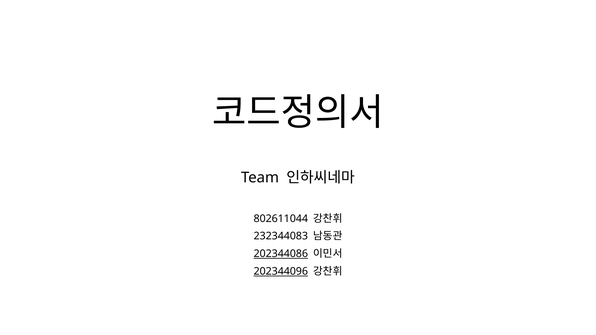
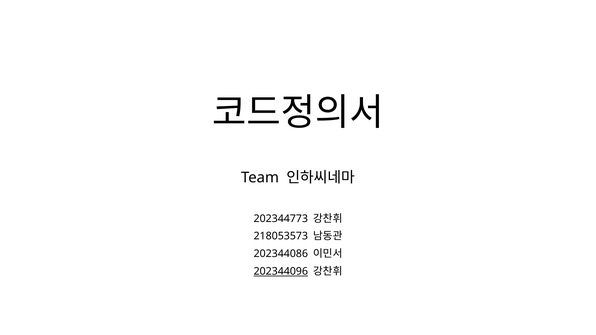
802611044: 802611044 -> 202344773
232344083: 232344083 -> 218053573
202344086 underline: present -> none
